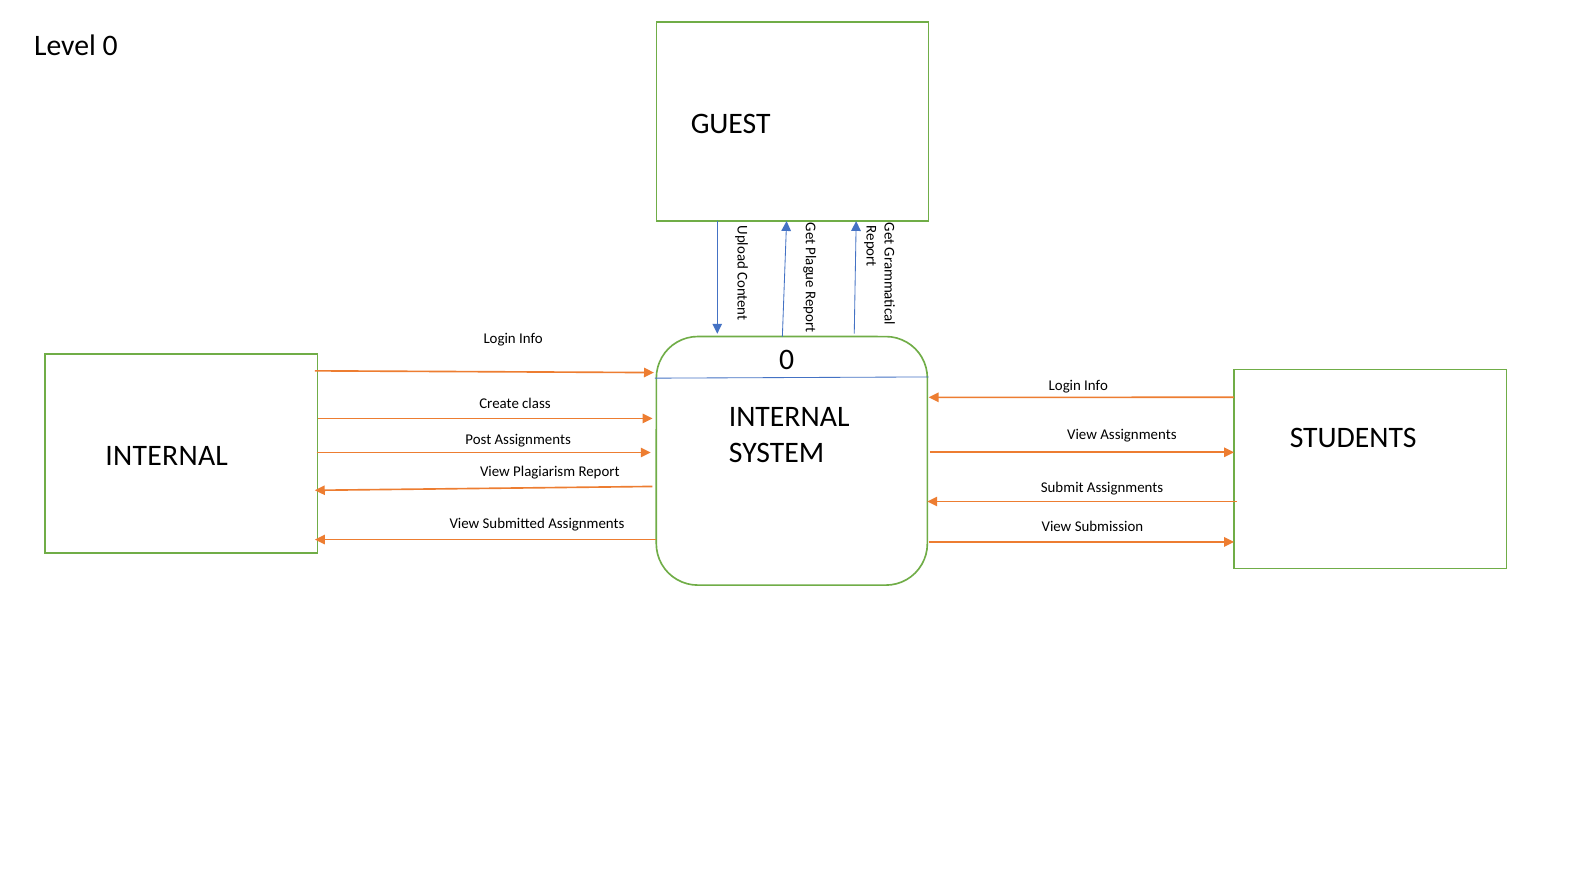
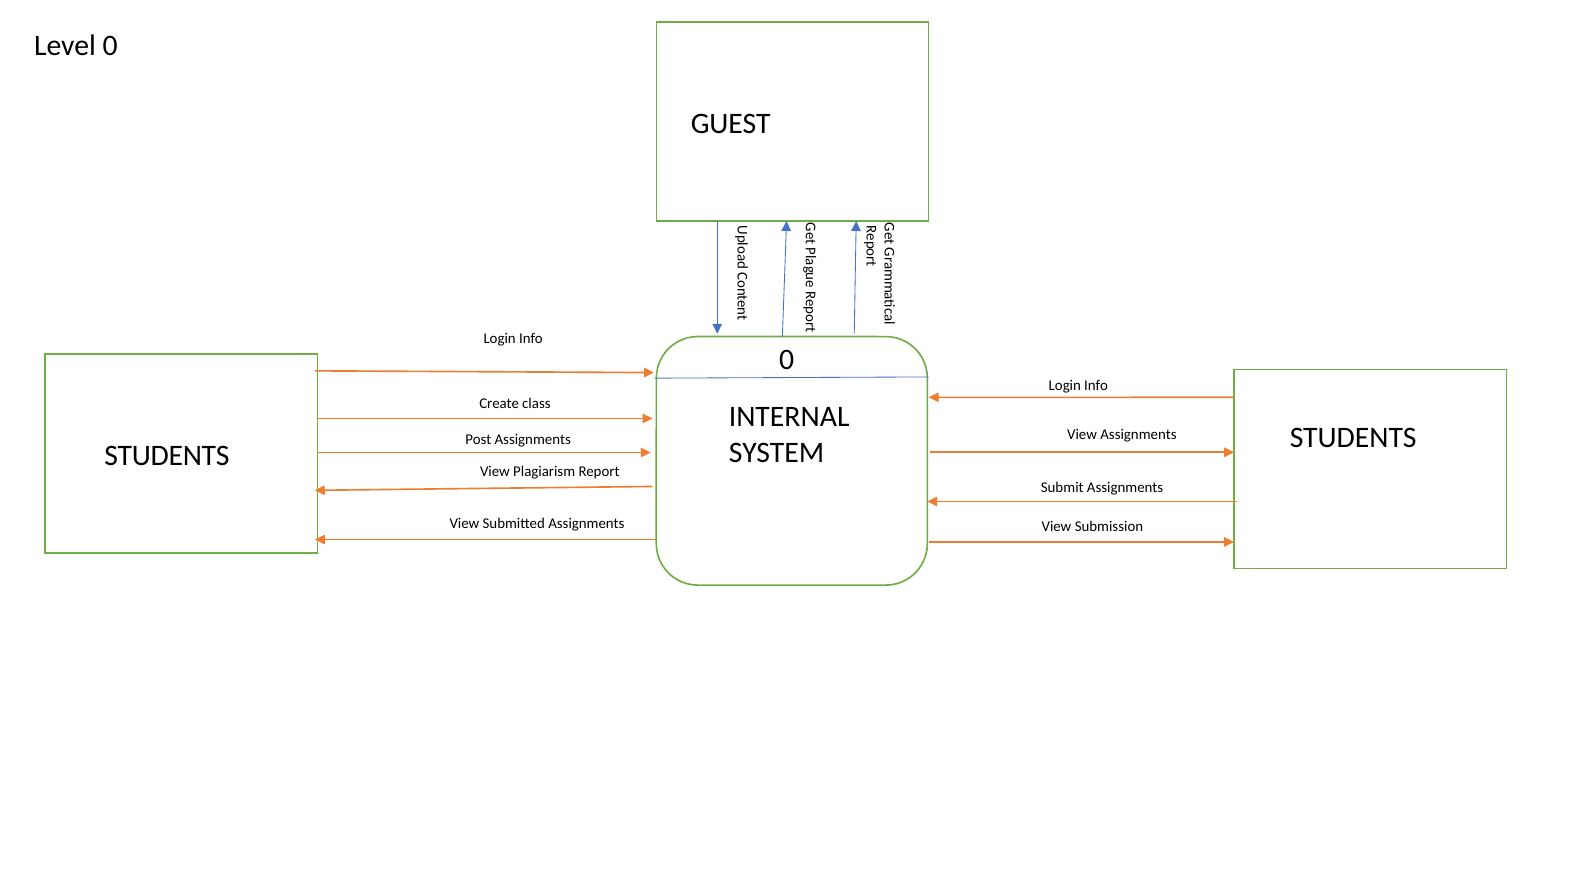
INTERNAL at (167, 455): INTERNAL -> STUDENTS
